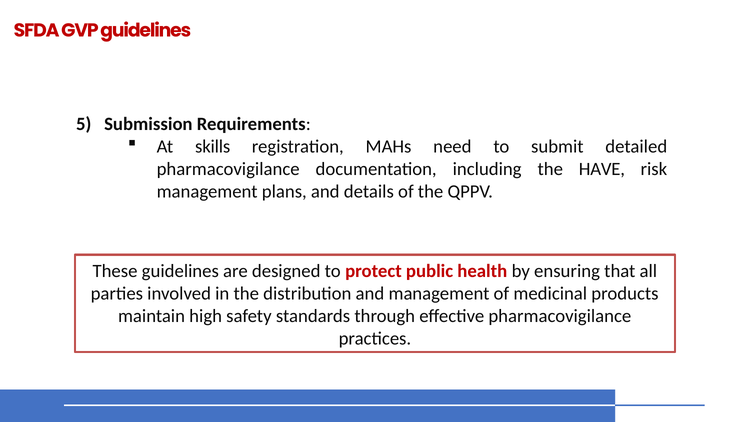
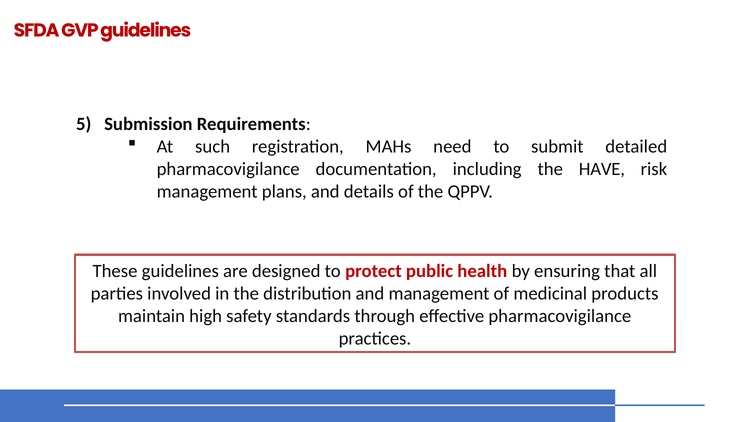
skills: skills -> such
